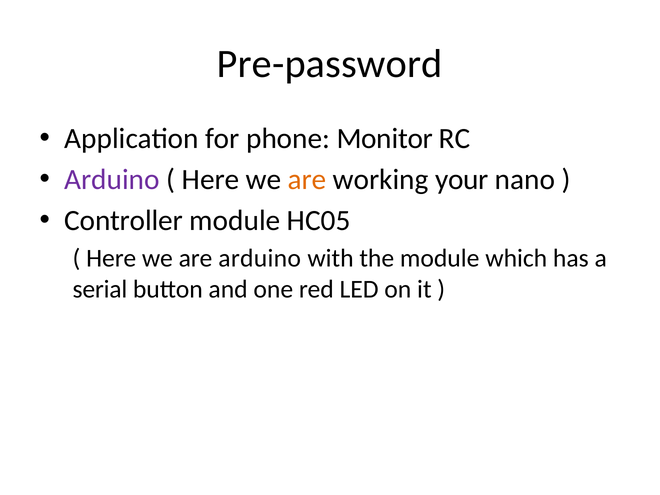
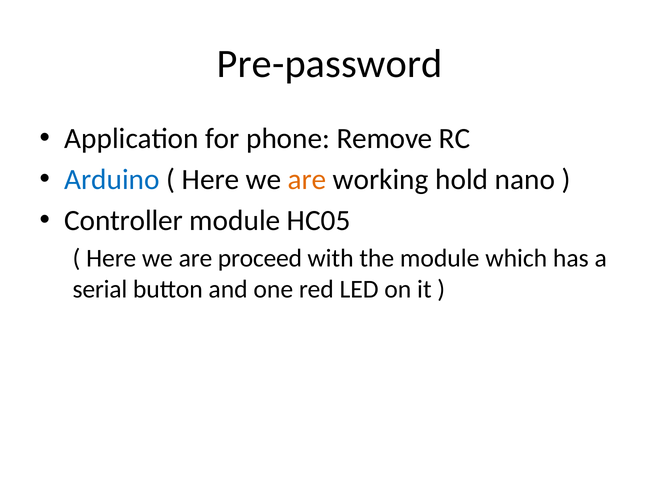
Monitor: Monitor -> Remove
Arduino at (112, 180) colour: purple -> blue
your: your -> hold
are arduino: arduino -> proceed
